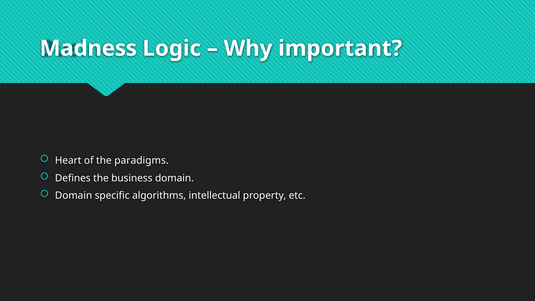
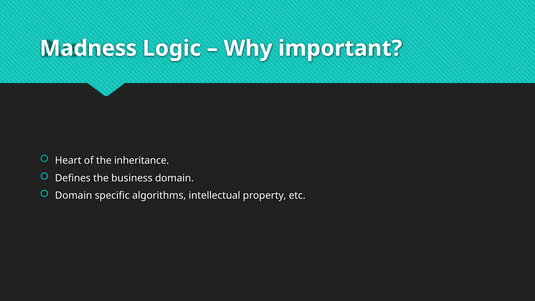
paradigms: paradigms -> inheritance
